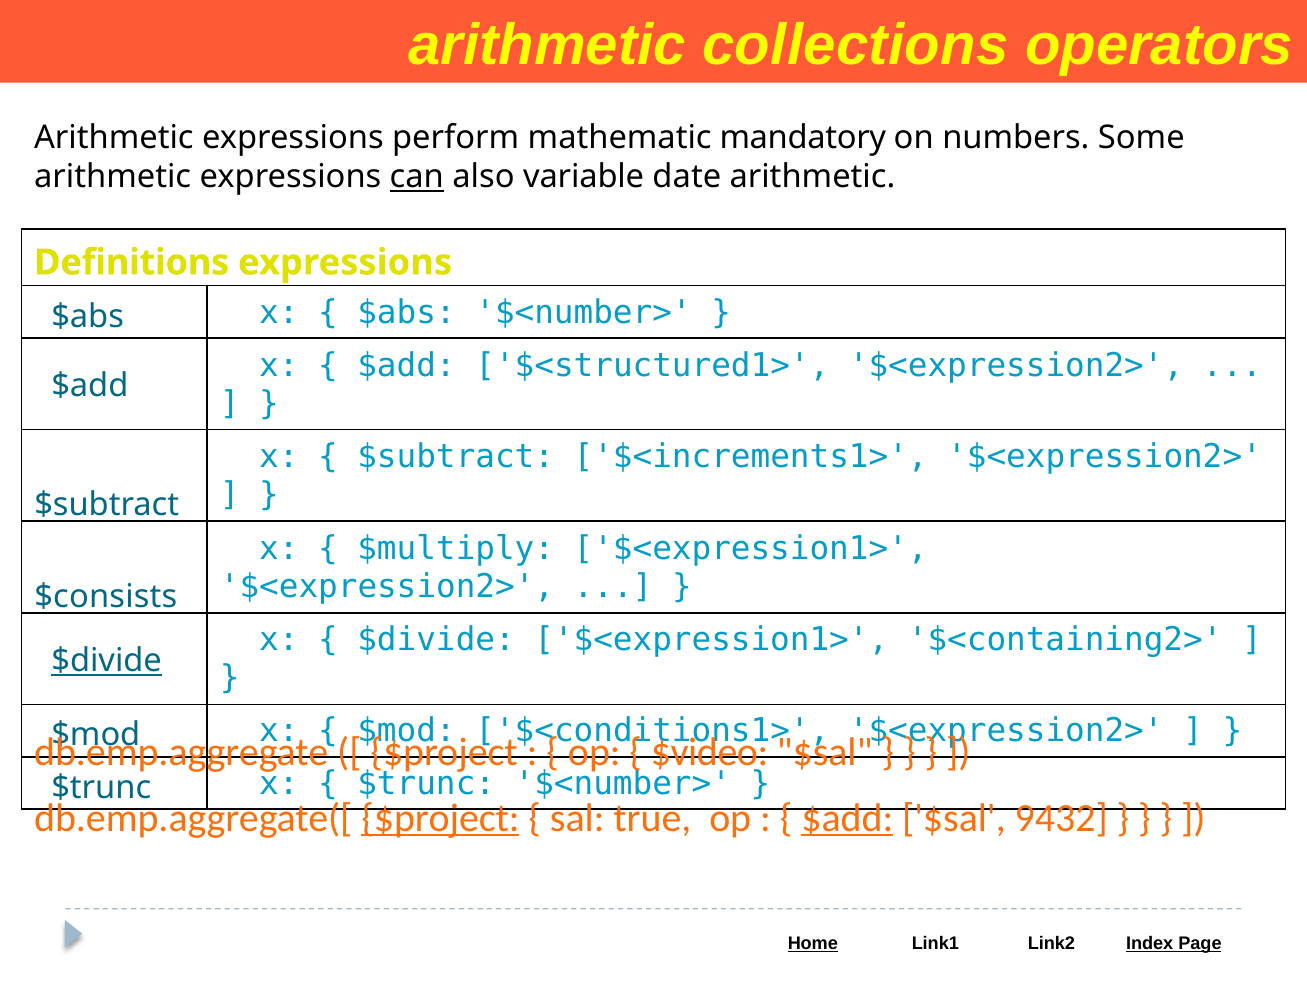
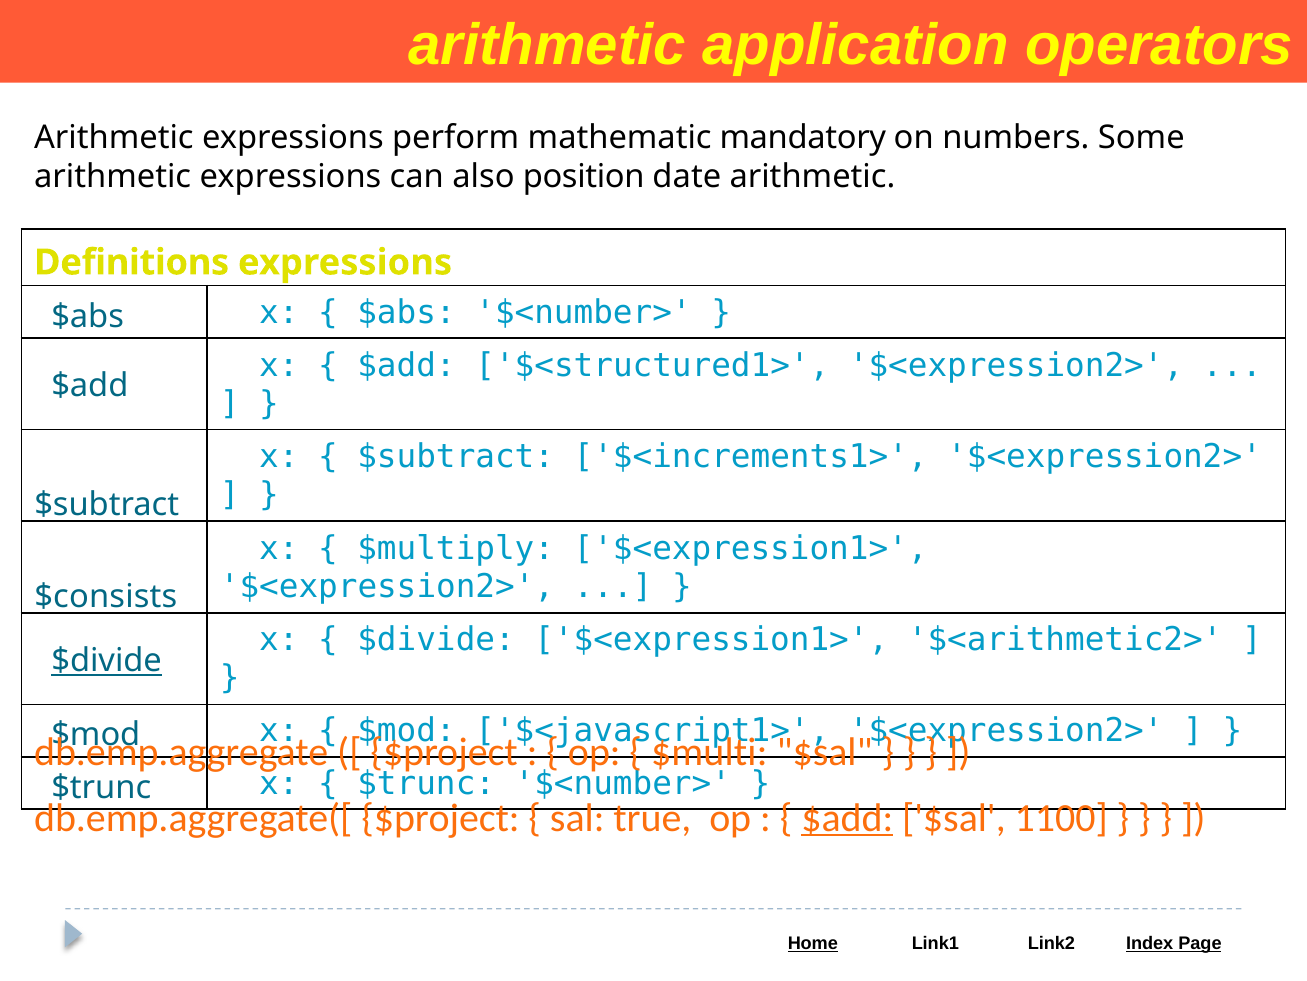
collections: collections -> application
can underline: present -> none
variable: variable -> position
$<containing2>: $<containing2> -> $<arithmetic2>
$<conditions1>: $<conditions1> -> $<javascript1>
$video: $video -> $multi
$project at (441, 817) underline: present -> none
9432: 9432 -> 1100
